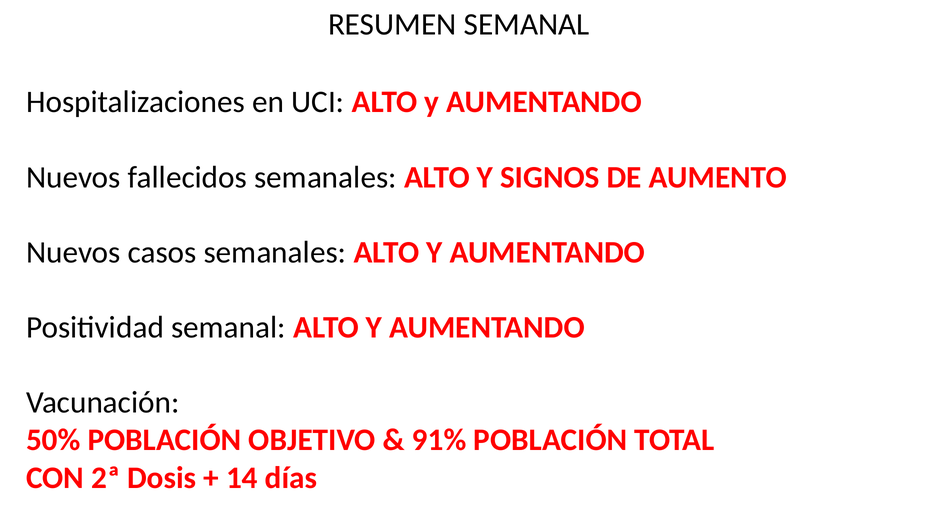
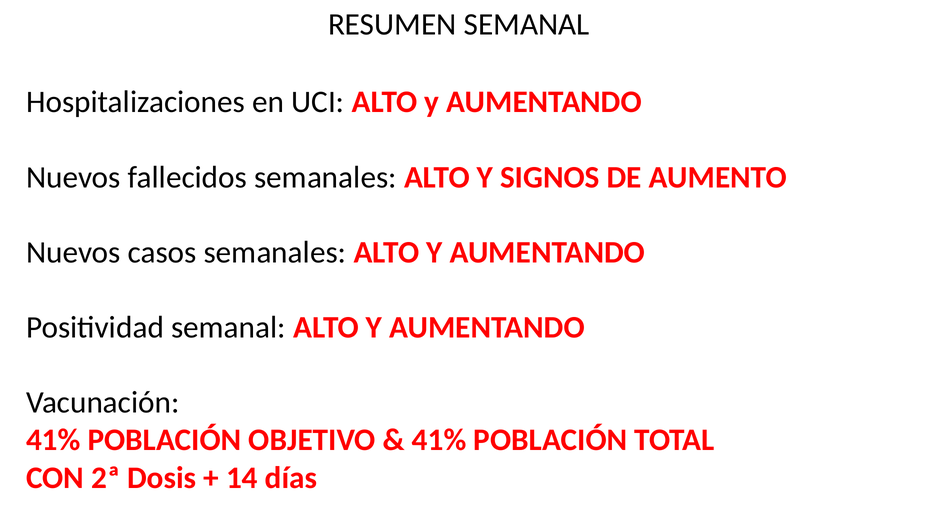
50% at (53, 440): 50% -> 41%
91% at (439, 440): 91% -> 41%
